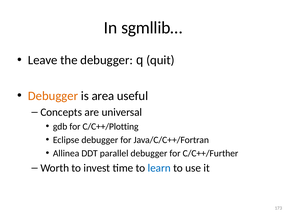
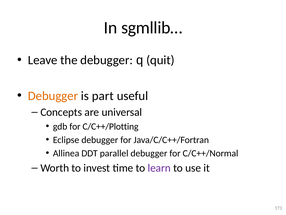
area: area -> part
C/C++/Further: C/C++/Further -> C/C++/Normal
learn colour: blue -> purple
